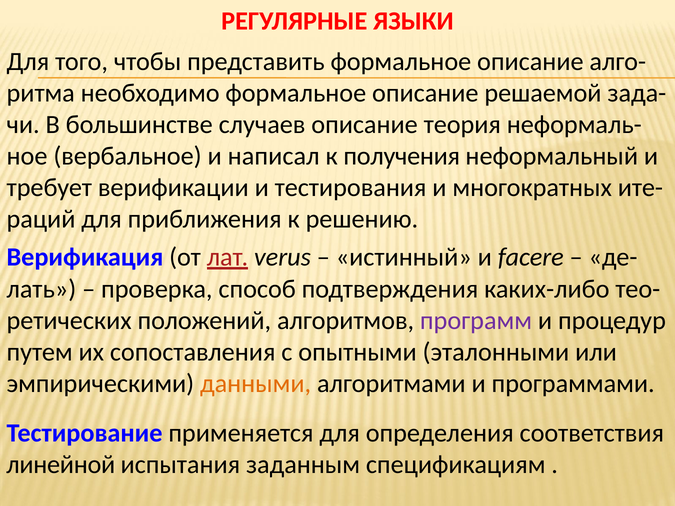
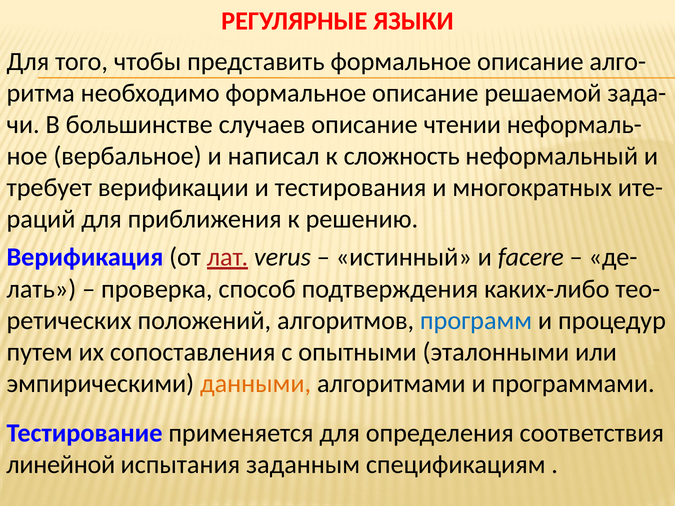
теория: теория -> чтении
получения: получения -> сложность
программ colour: purple -> blue
